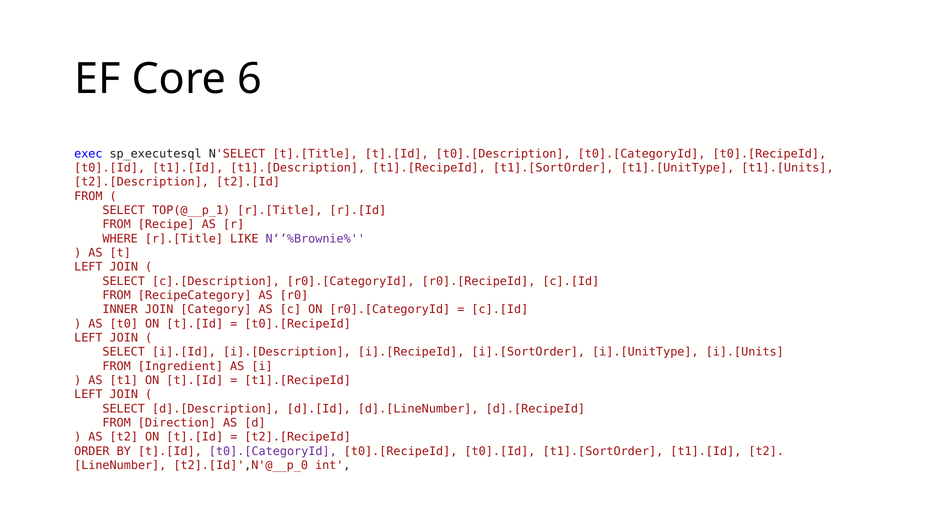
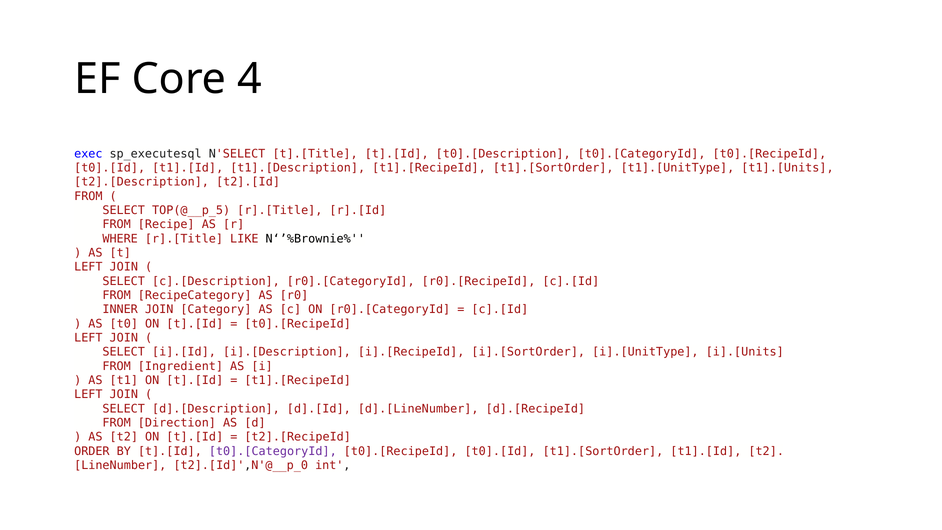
6: 6 -> 4
TOP(@__p_1: TOP(@__p_1 -> TOP(@__p_5
N‘’%Brownie% colour: purple -> black
